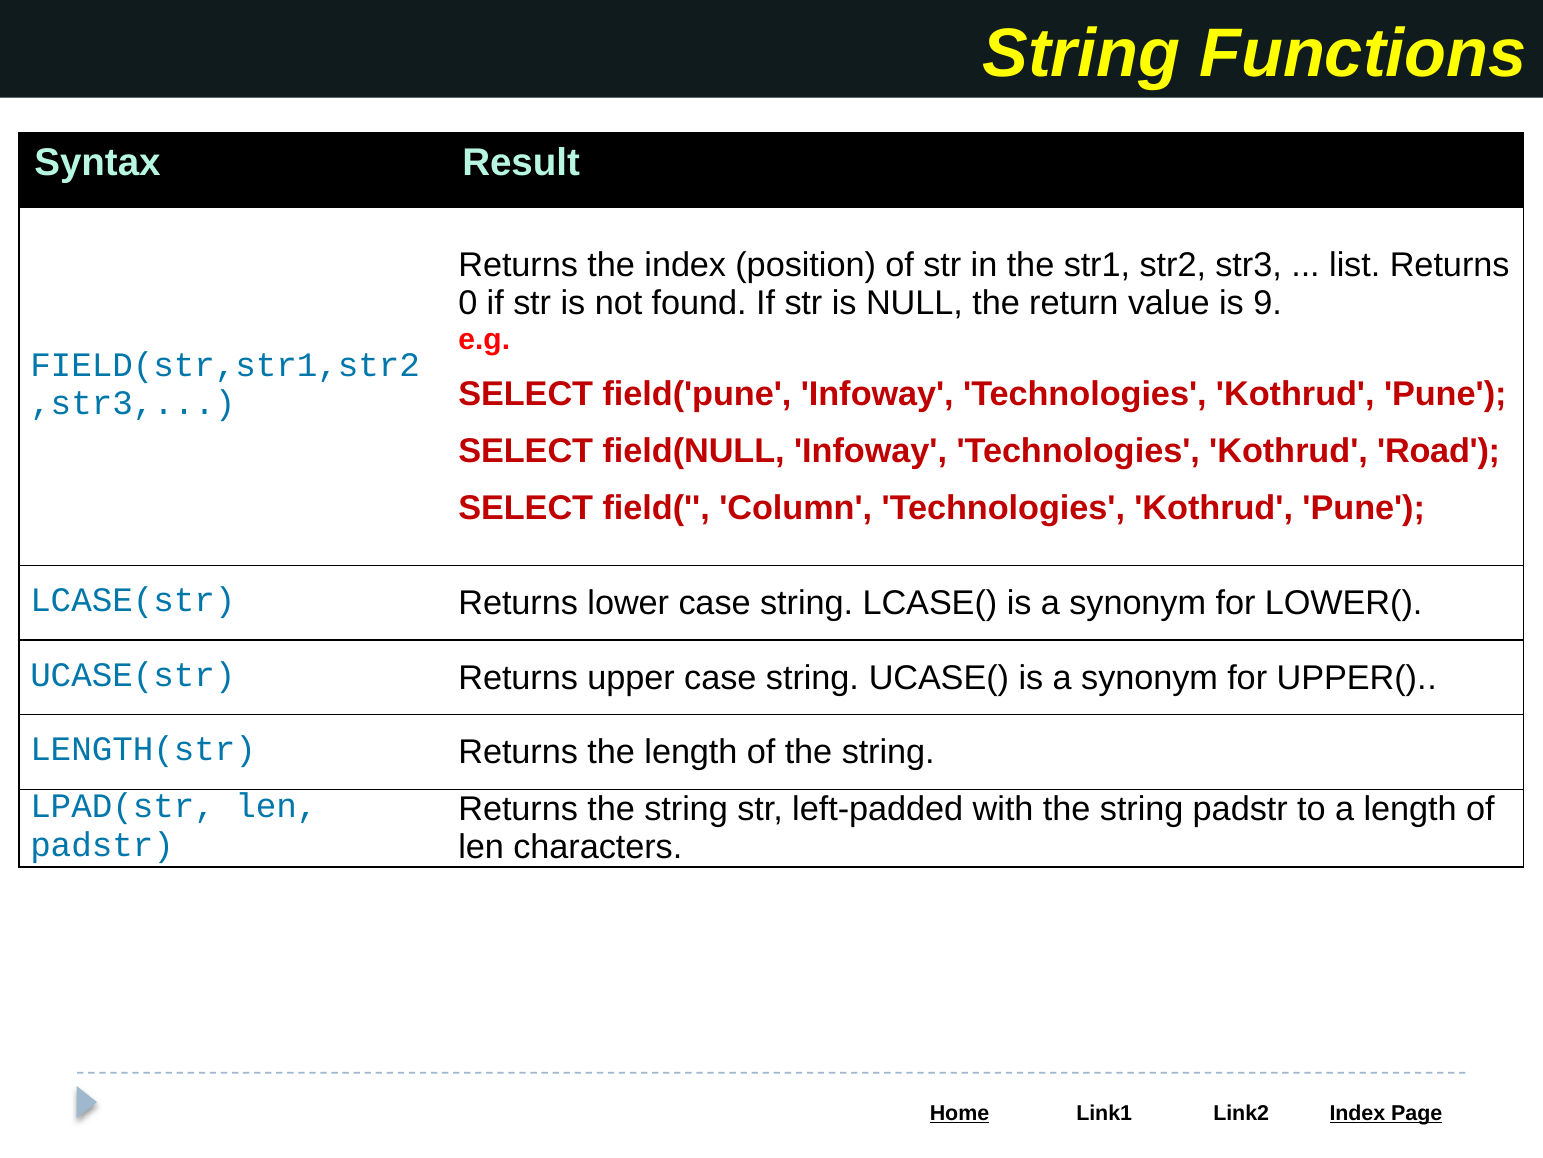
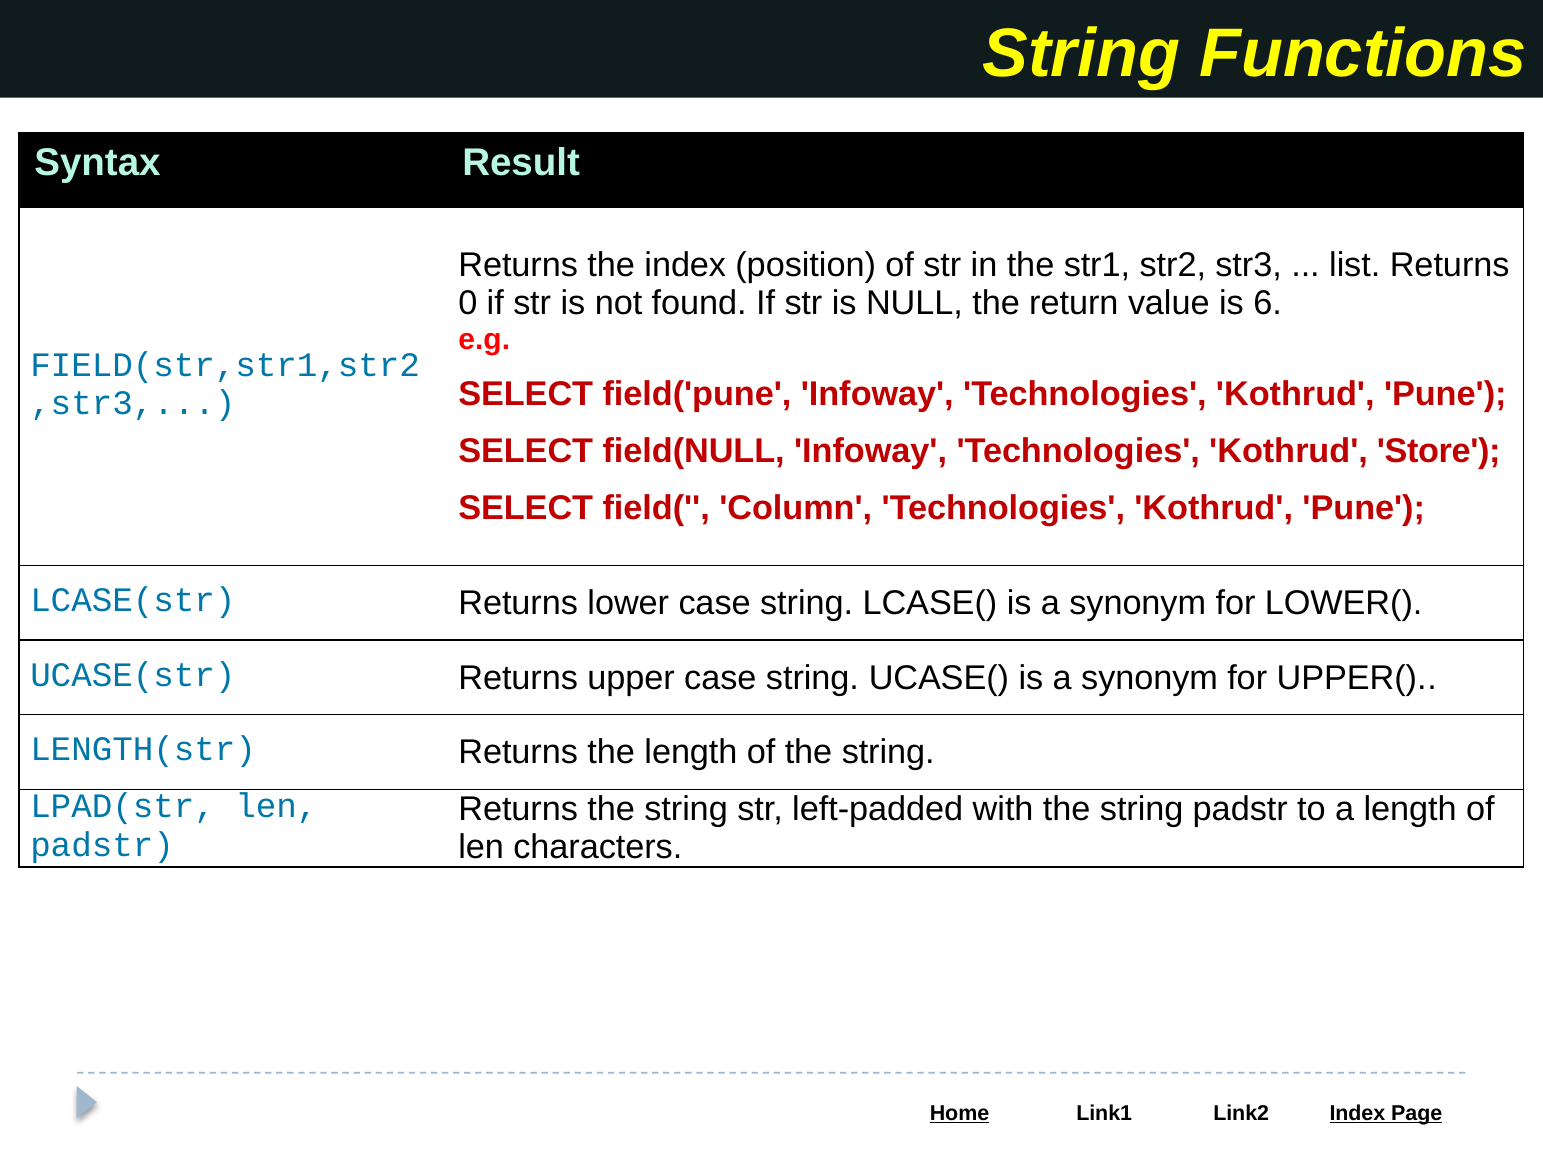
9: 9 -> 6
Road: Road -> Store
